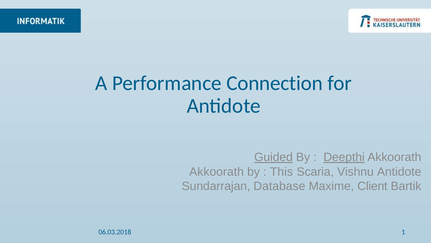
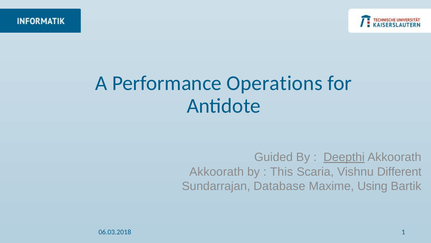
Connection: Connection -> Operations
Guided underline: present -> none
Vishnu Antidote: Antidote -> Different
Client: Client -> Using
